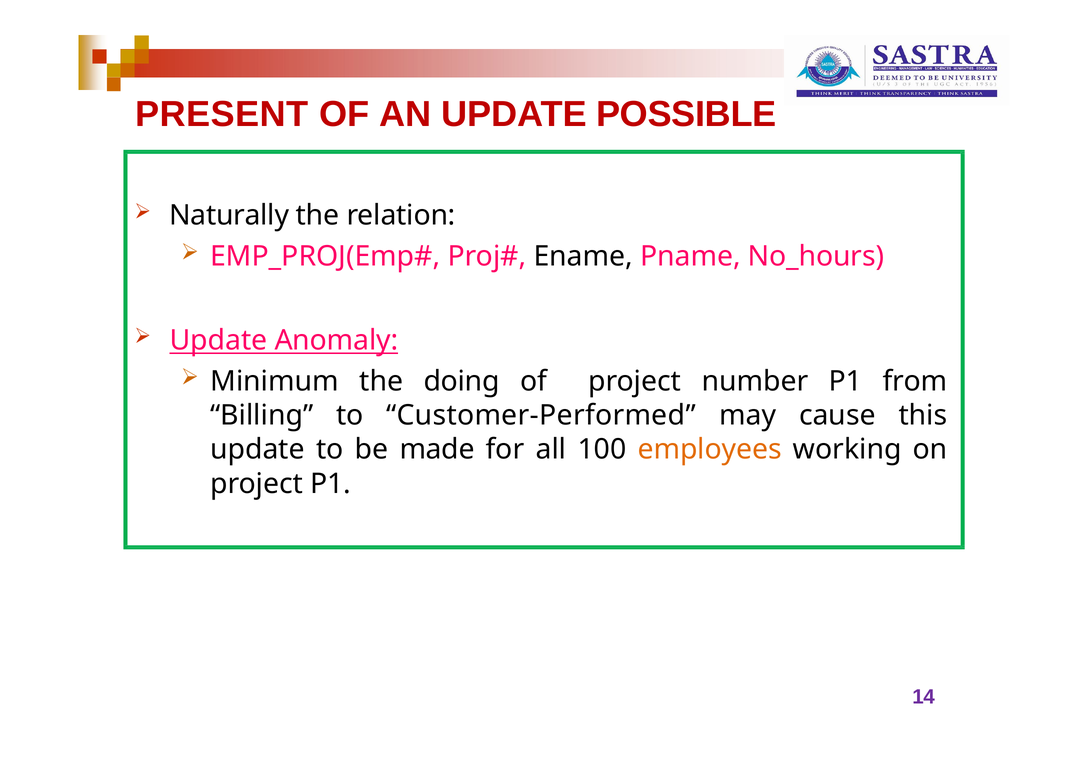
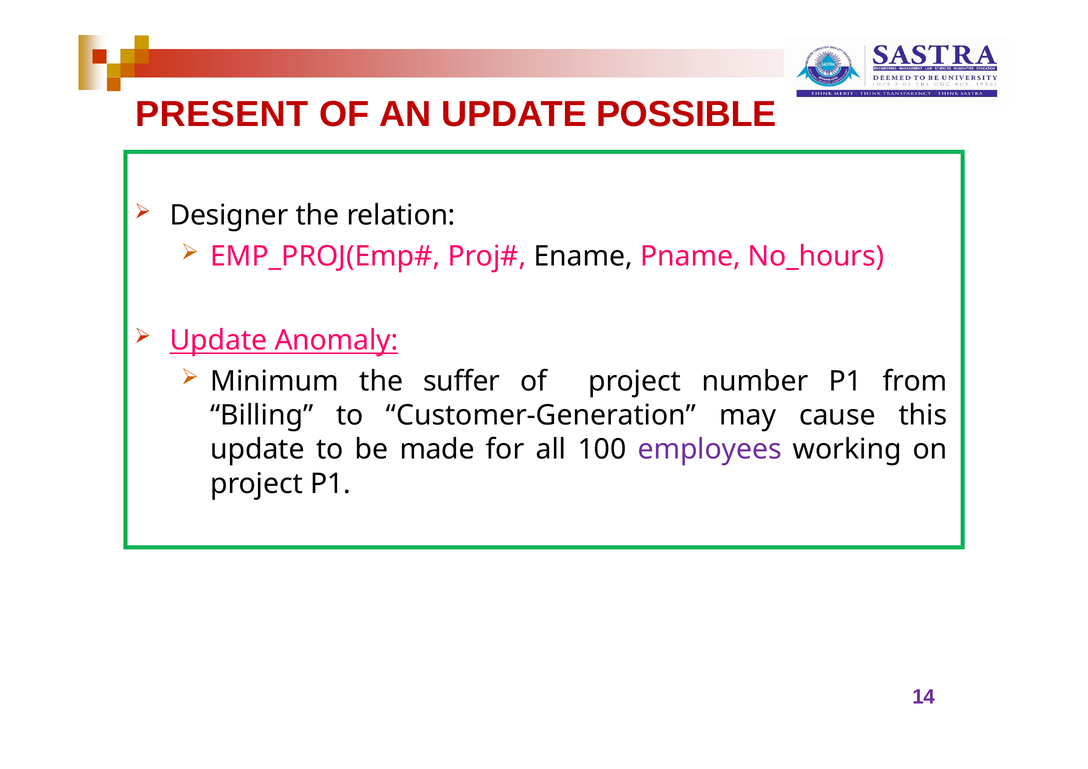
Naturally: Naturally -> Designer
doing: doing -> suffer
Customer-Performed: Customer-Performed -> Customer-Generation
employees colour: orange -> purple
